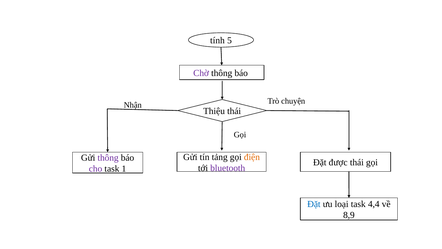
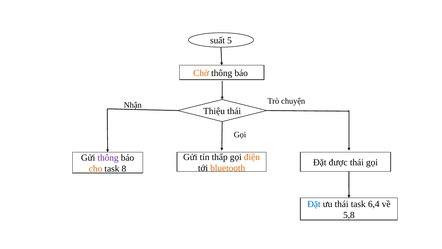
tính: tính -> suất
Chờ colour: purple -> orange
tảng: tảng -> thấp
bluetooth colour: purple -> orange
cho colour: purple -> orange
1: 1 -> 8
ưu loại: loại -> thái
4,4: 4,4 -> 6,4
8,9: 8,9 -> 5,8
